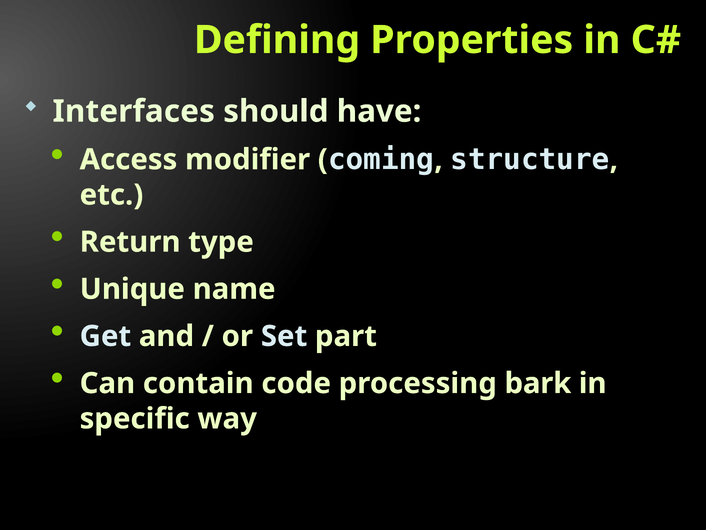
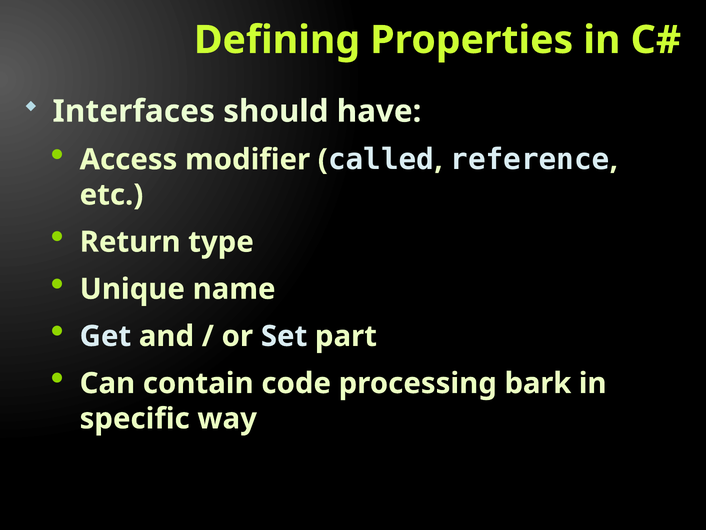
coming: coming -> called
structure: structure -> reference
